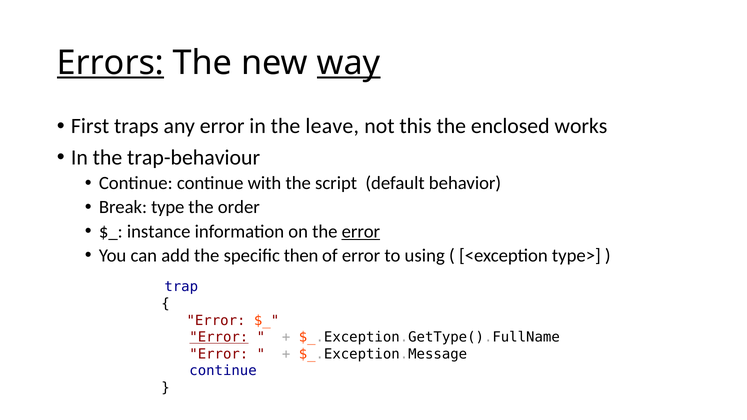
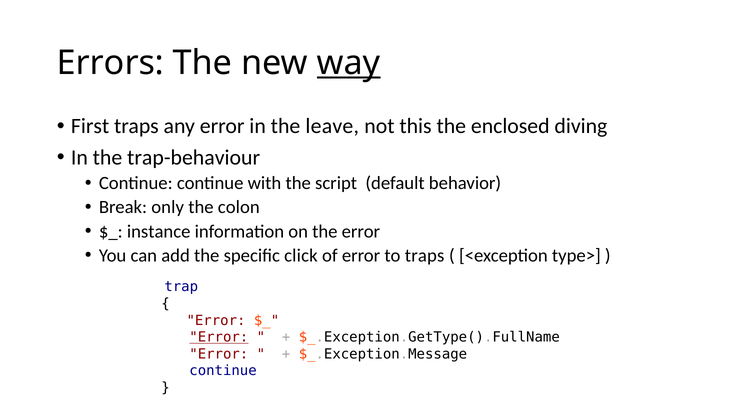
Errors underline: present -> none
works: works -> diving
type: type -> only
order: order -> colon
error at (361, 231) underline: present -> none
then: then -> click
to using: using -> traps
